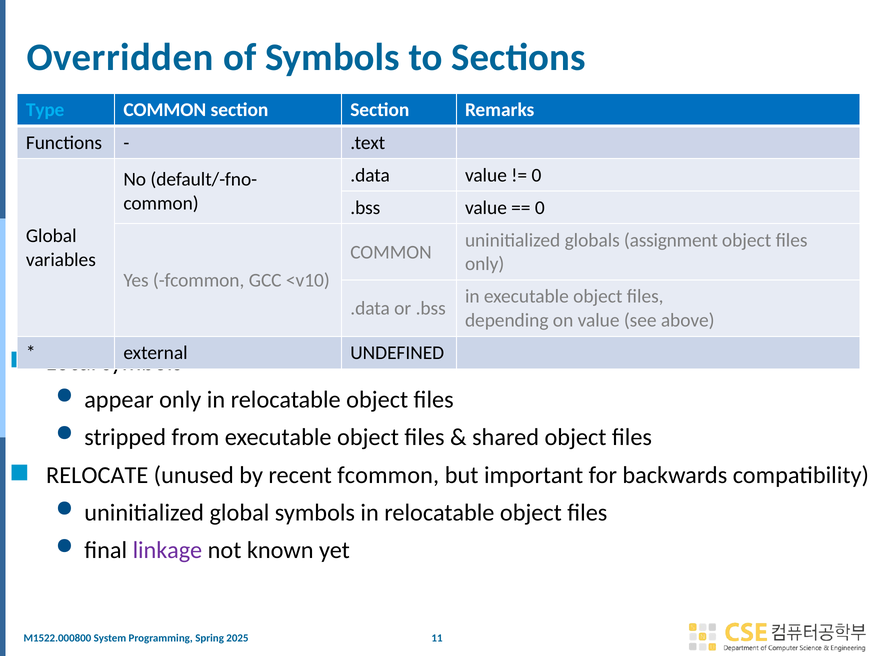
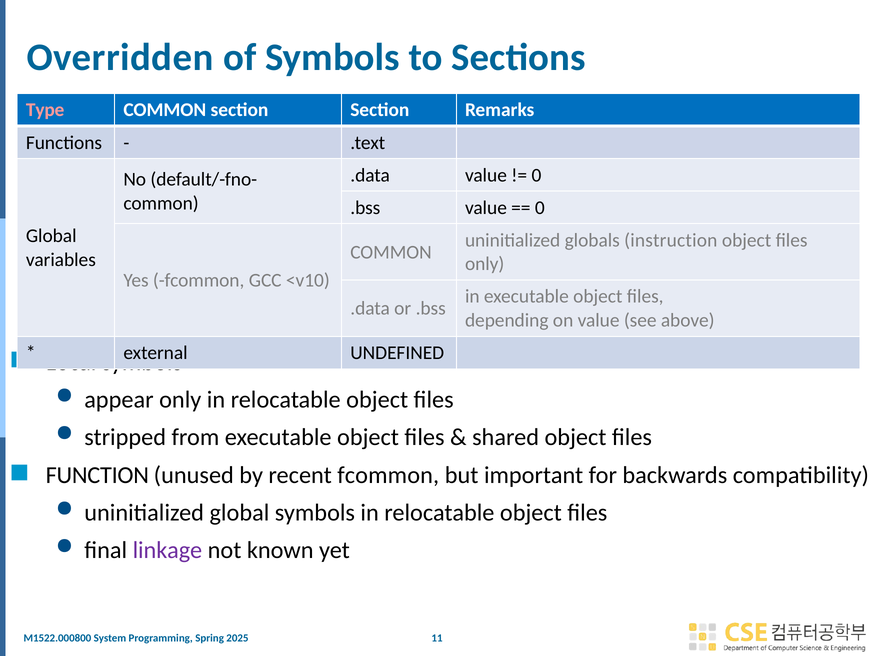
Type colour: light blue -> pink
assignment: assignment -> instruction
RELOCATE: RELOCATE -> FUNCTION
